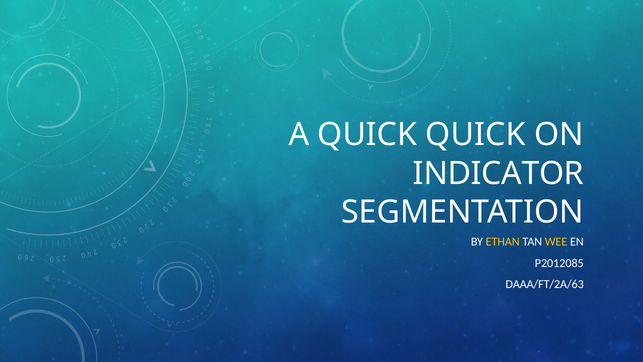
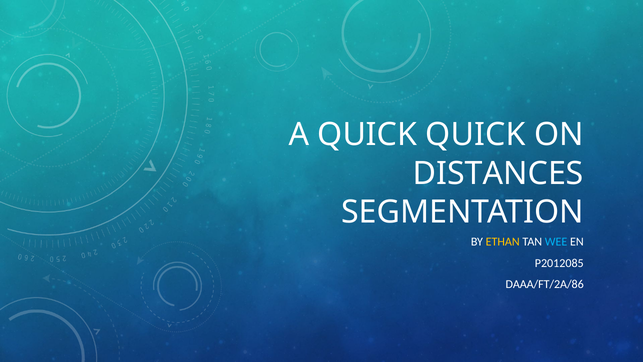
INDICATOR: INDICATOR -> DISTANCES
WEE colour: yellow -> light blue
DAAA/FT/2A/63: DAAA/FT/2A/63 -> DAAA/FT/2A/86
